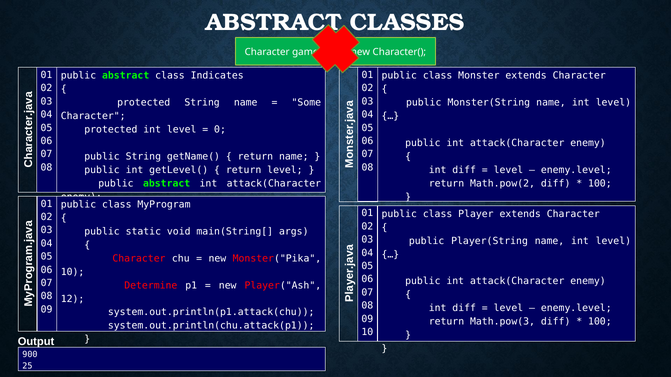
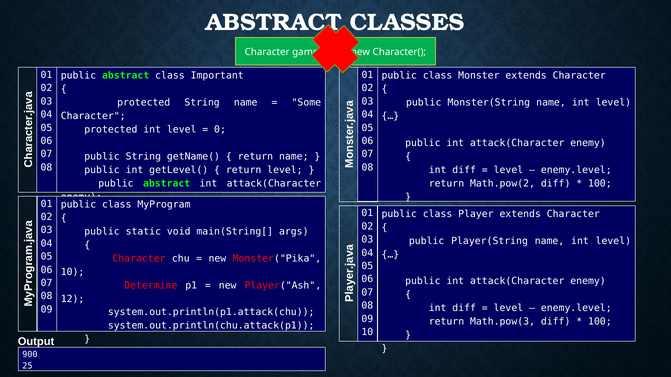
Indicates: Indicates -> Important
